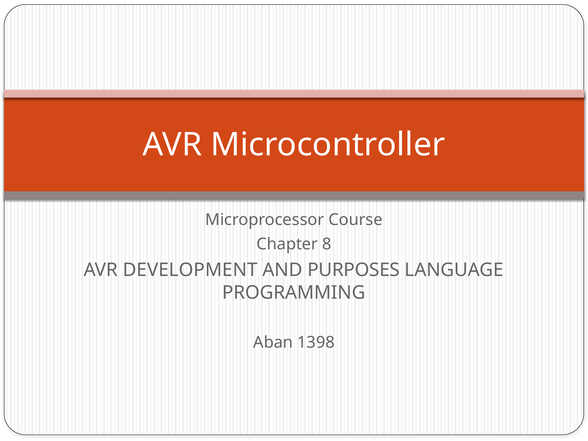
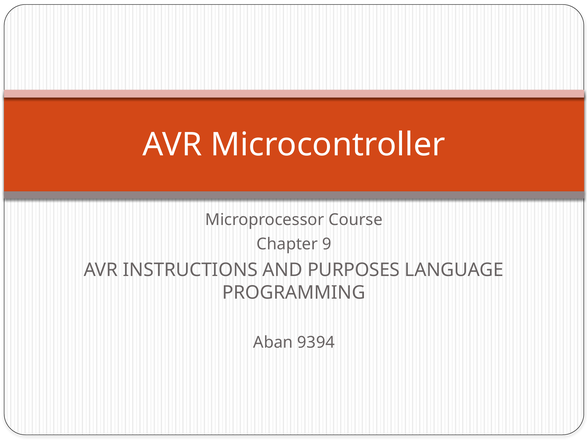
8: 8 -> 9
DEVELOPMENT: DEVELOPMENT -> INSTRUCTIONS
1398: 1398 -> 9394
